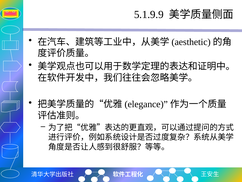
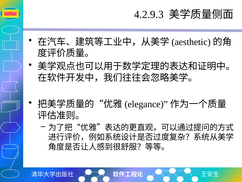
5.1.9.9: 5.1.9.9 -> 4.2.9.3
